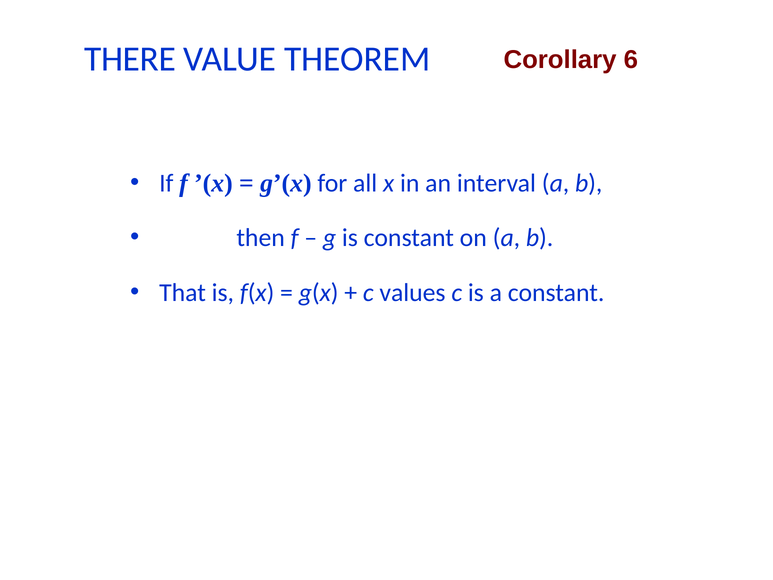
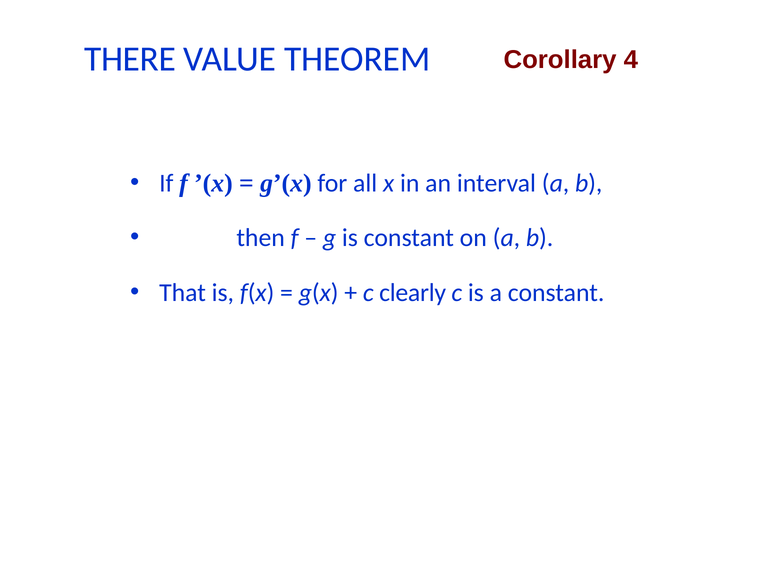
6: 6 -> 4
values: values -> clearly
